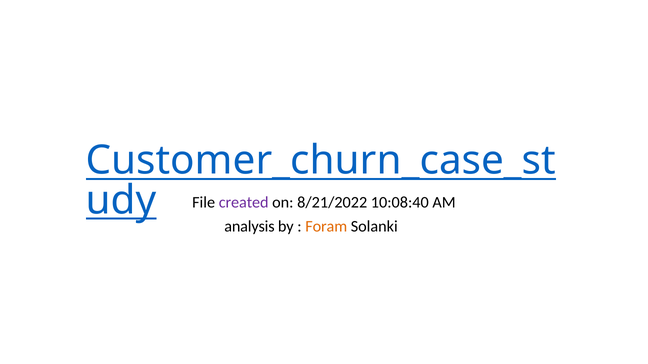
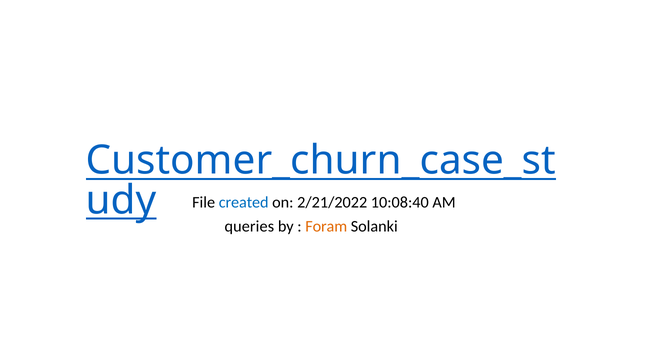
created colour: purple -> blue
8/21/2022: 8/21/2022 -> 2/21/2022
analysis: analysis -> queries
